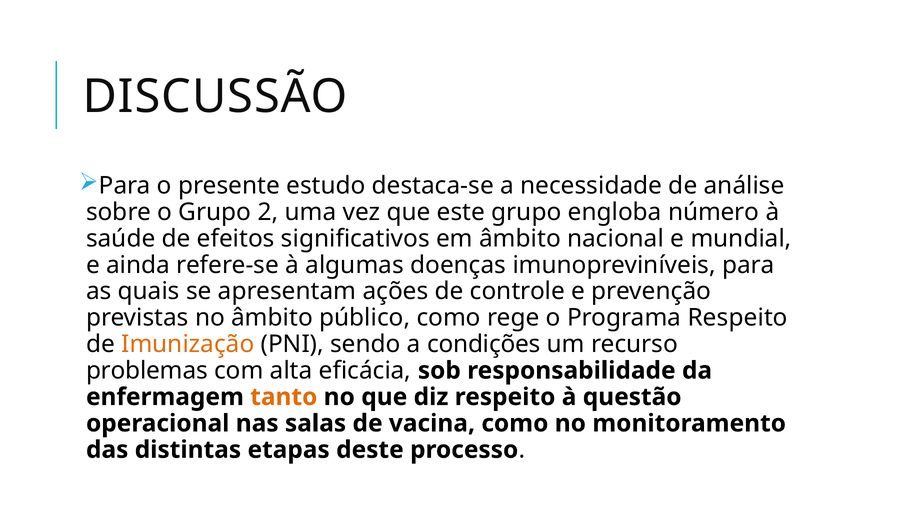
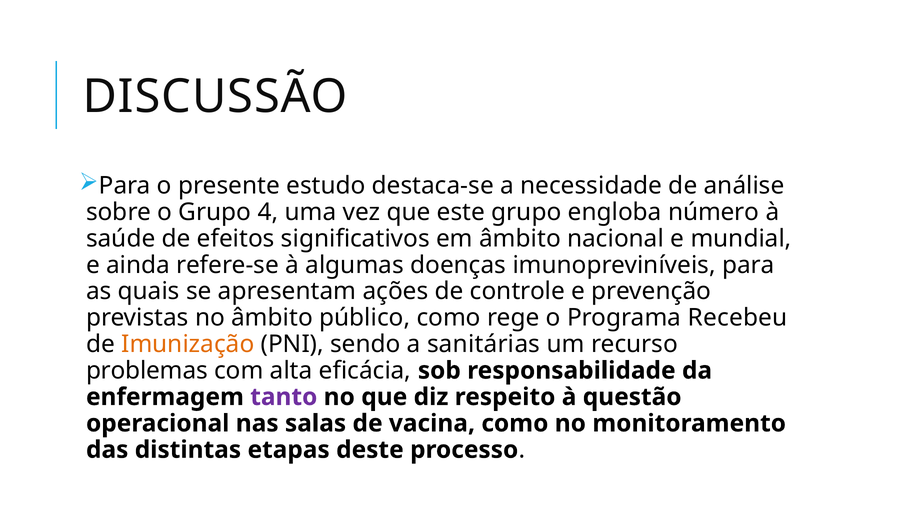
2: 2 -> 4
Programa Respeito: Respeito -> Recebeu
condições: condições -> sanitárias
tanto colour: orange -> purple
